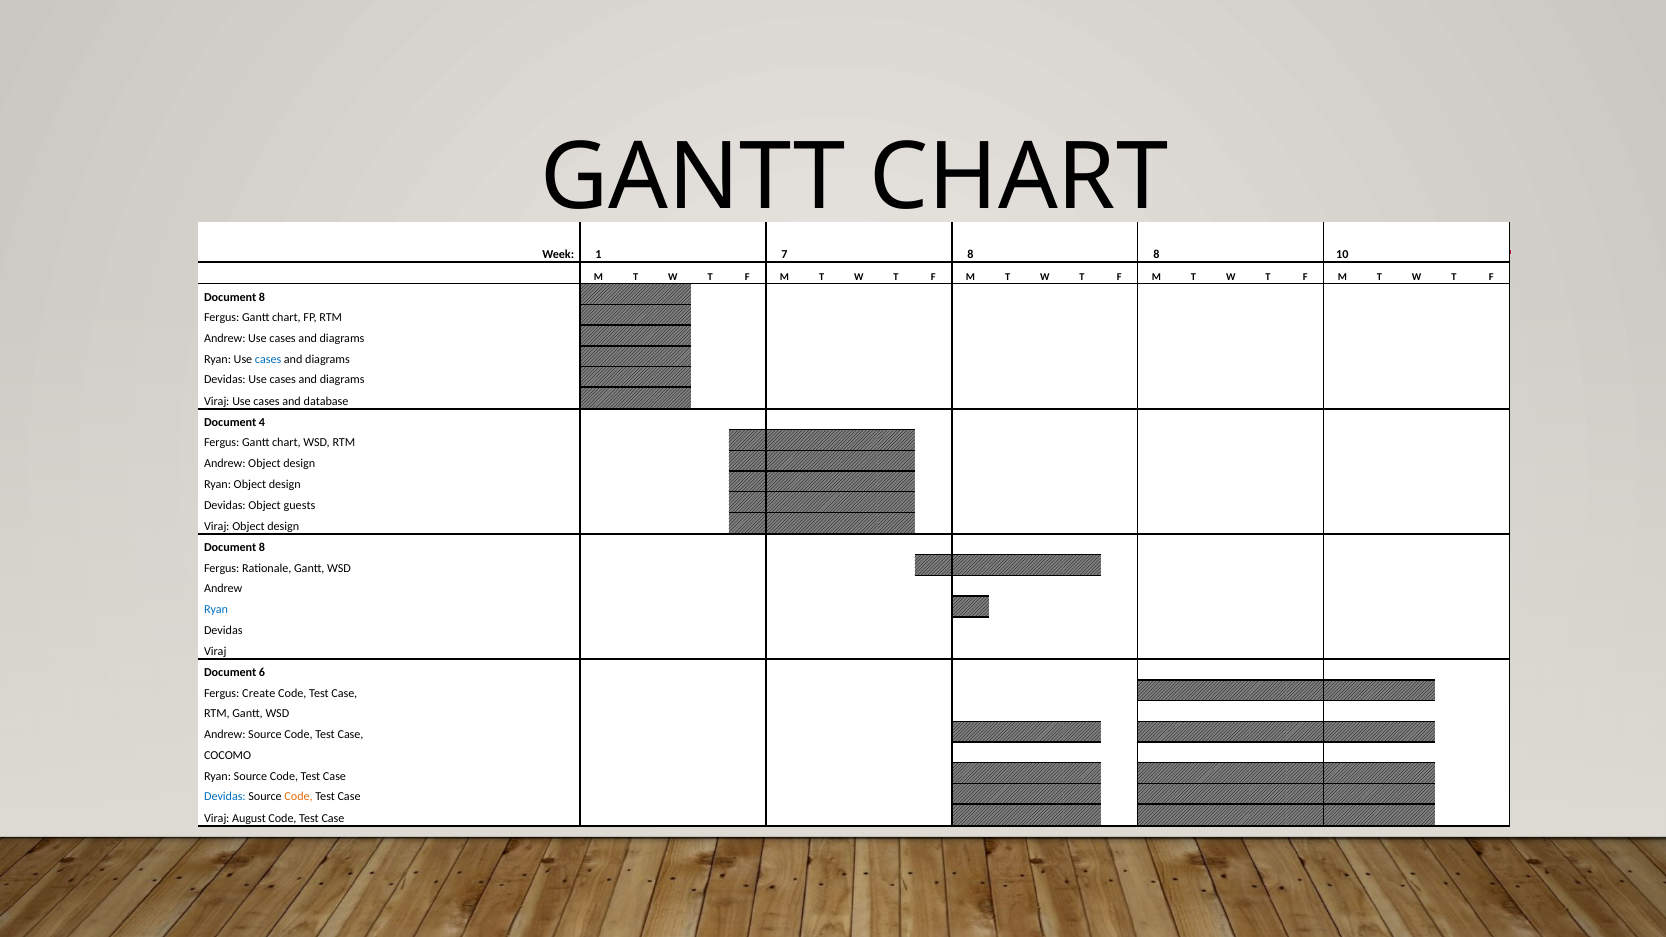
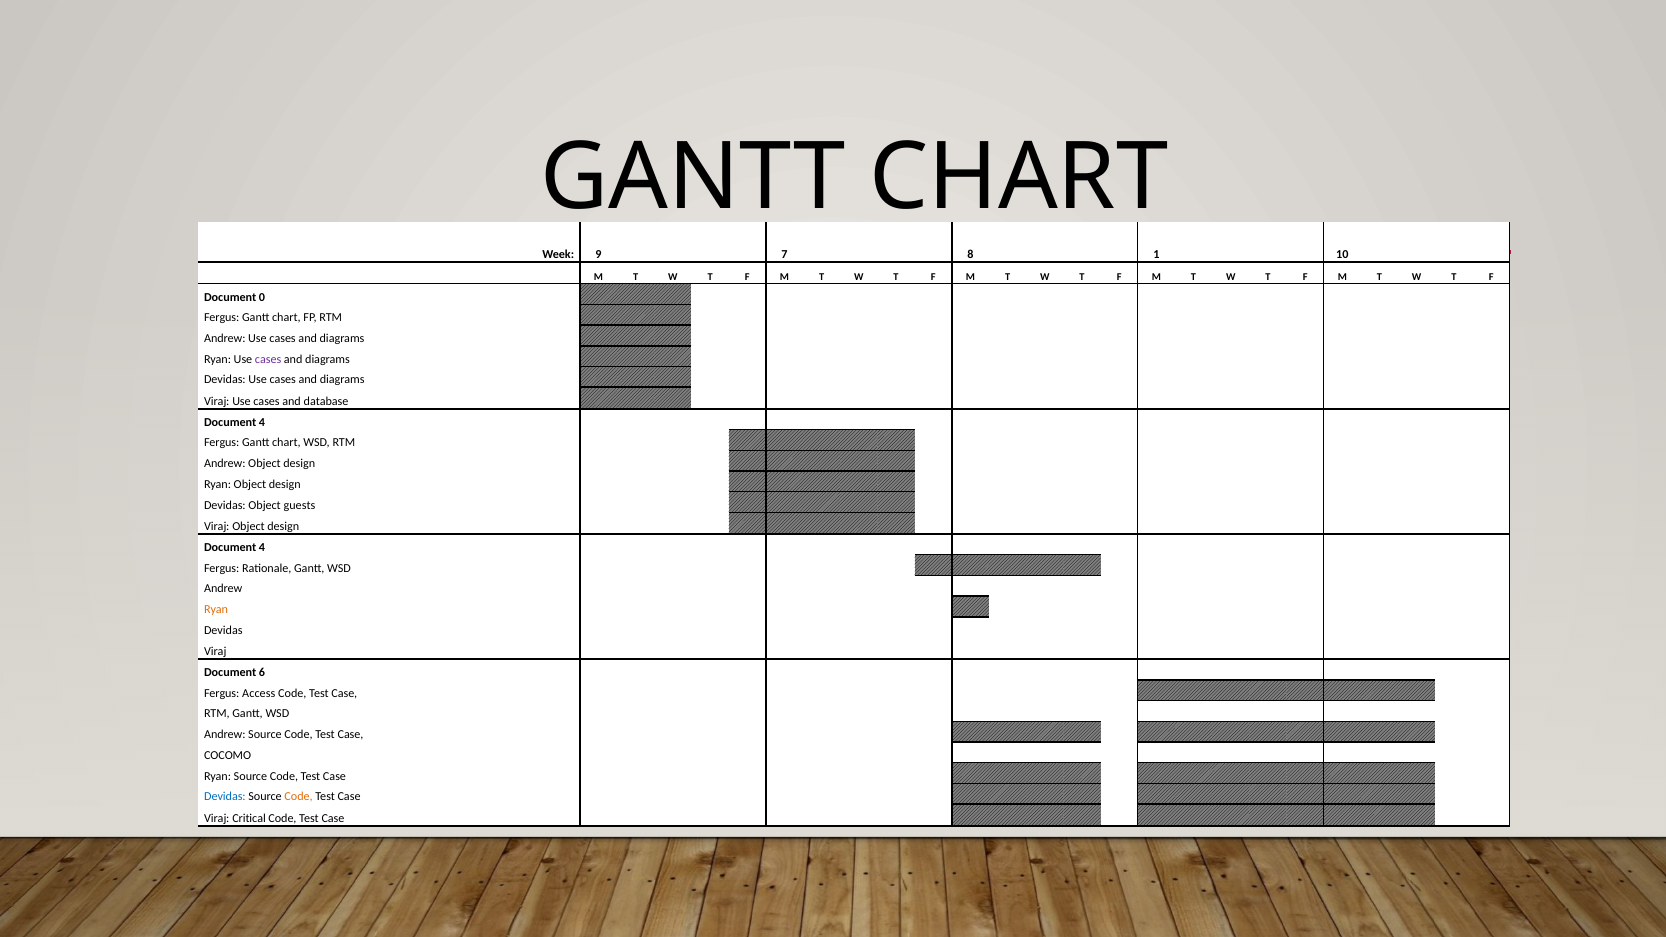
1: 1 -> 9
8 8: 8 -> 1
8 at (262, 297): 8 -> 0
cases at (268, 359) colour: blue -> purple
8 at (262, 547): 8 -> 4
Ryan at (216, 610) colour: blue -> orange
Create: Create -> Access
August: August -> Critical
